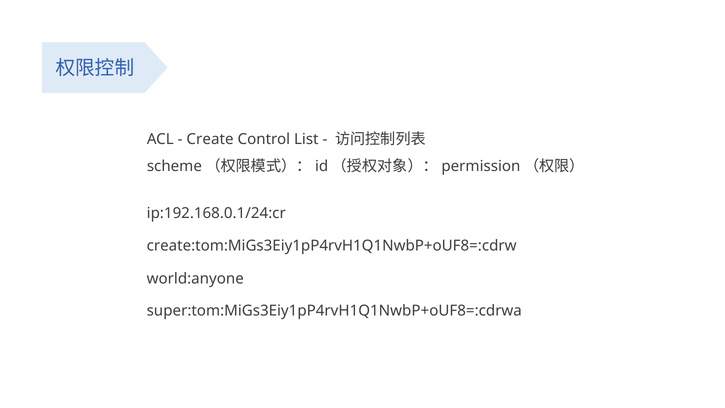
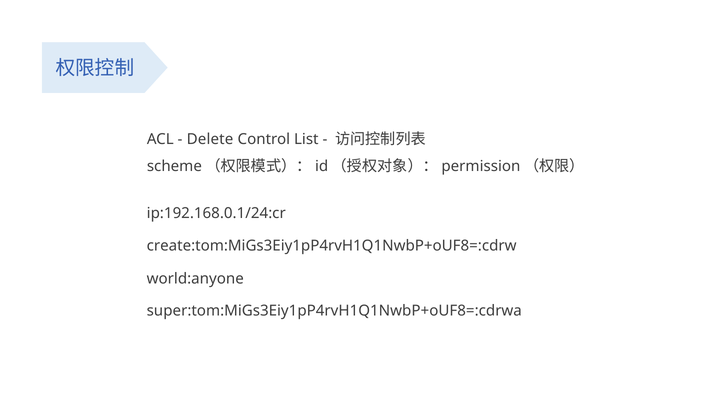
Create: Create -> Delete
